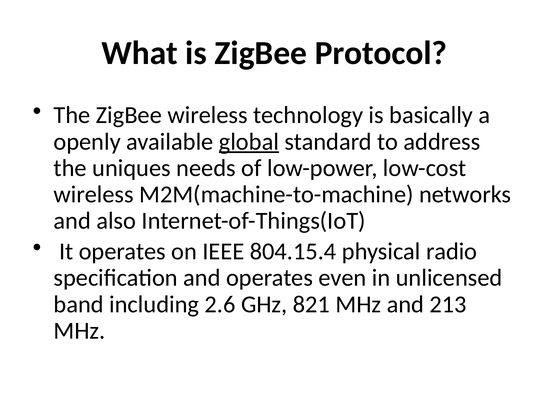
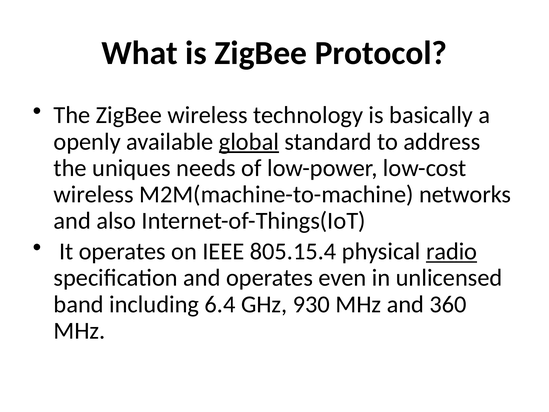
804.15.4: 804.15.4 -> 805.15.4
radio underline: none -> present
2.6: 2.6 -> 6.4
821: 821 -> 930
213: 213 -> 360
